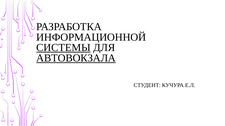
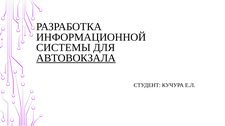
СИСТЕМЫ underline: present -> none
